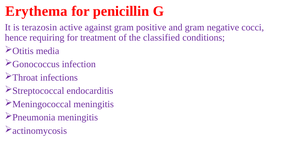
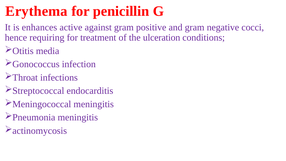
terazosin: terazosin -> enhances
classified: classified -> ulceration
